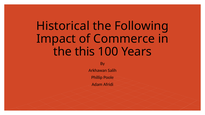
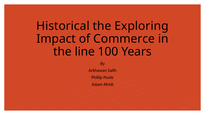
Following: Following -> Exploring
this: this -> line
